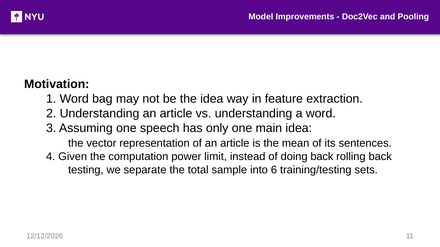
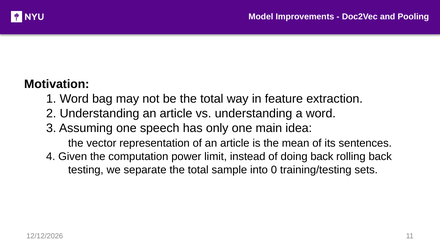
be the idea: idea -> total
6: 6 -> 0
